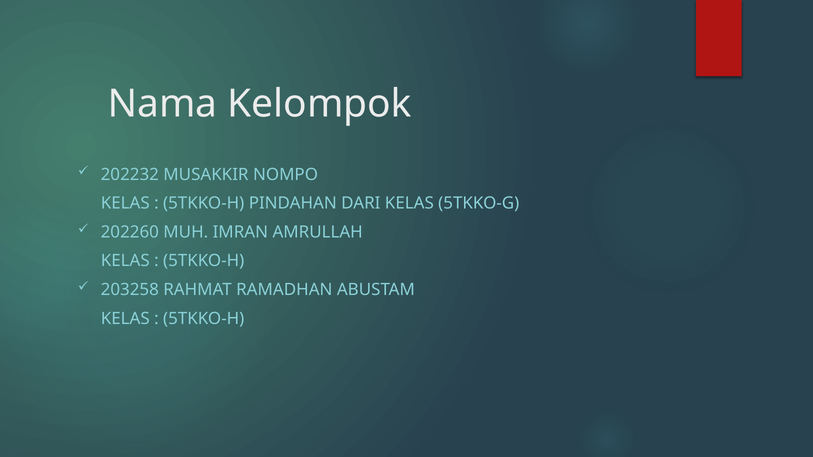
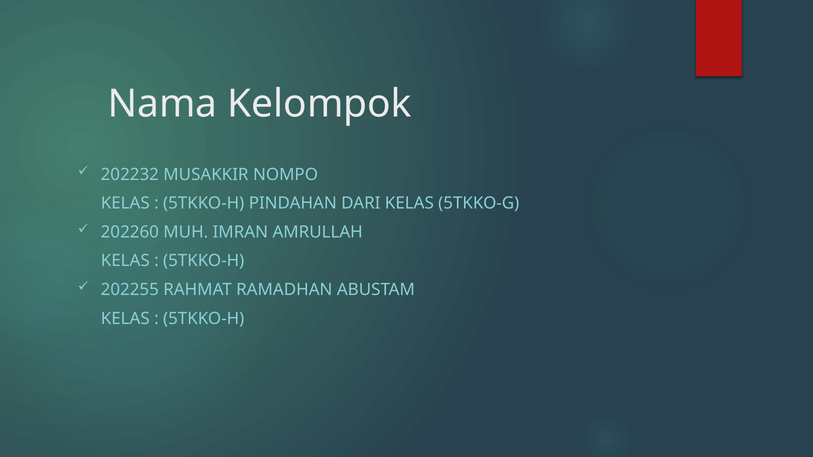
203258: 203258 -> 202255
